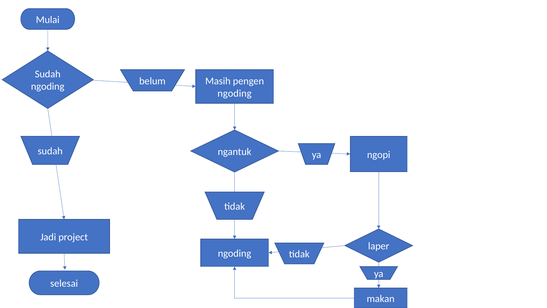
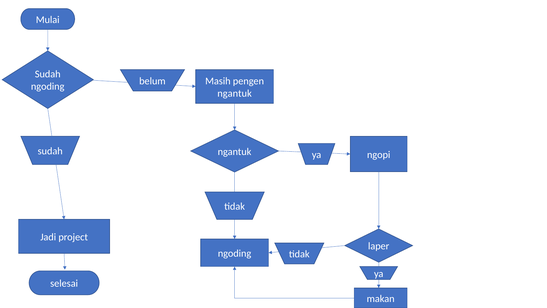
ngoding at (235, 93): ngoding -> ngantuk
